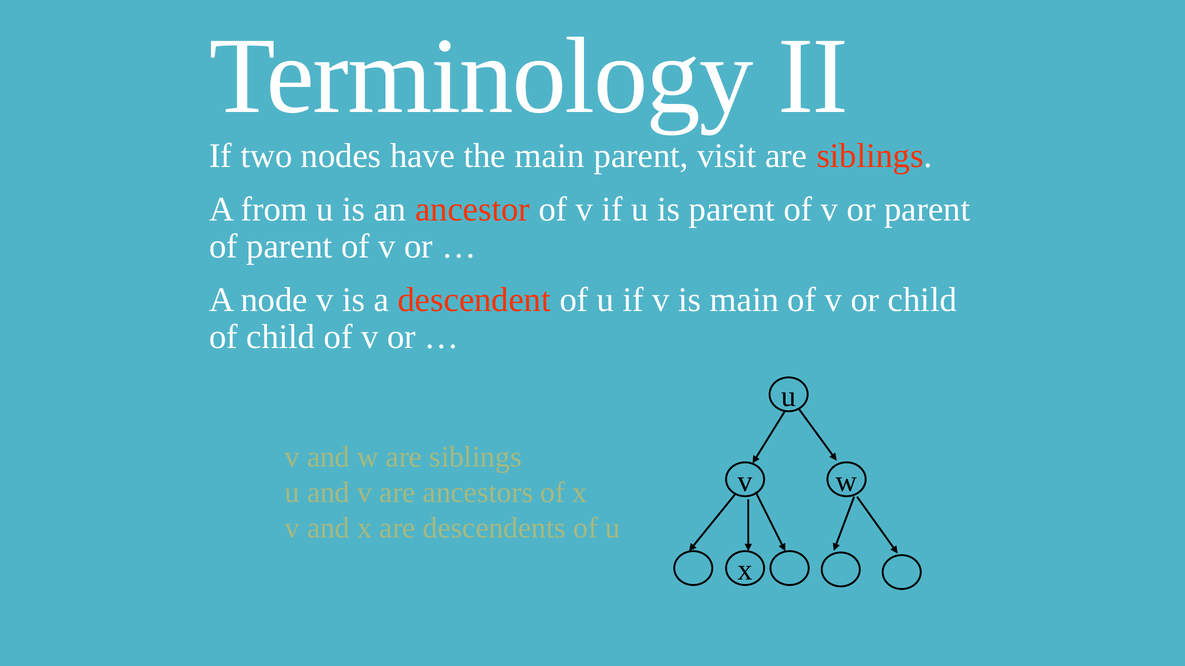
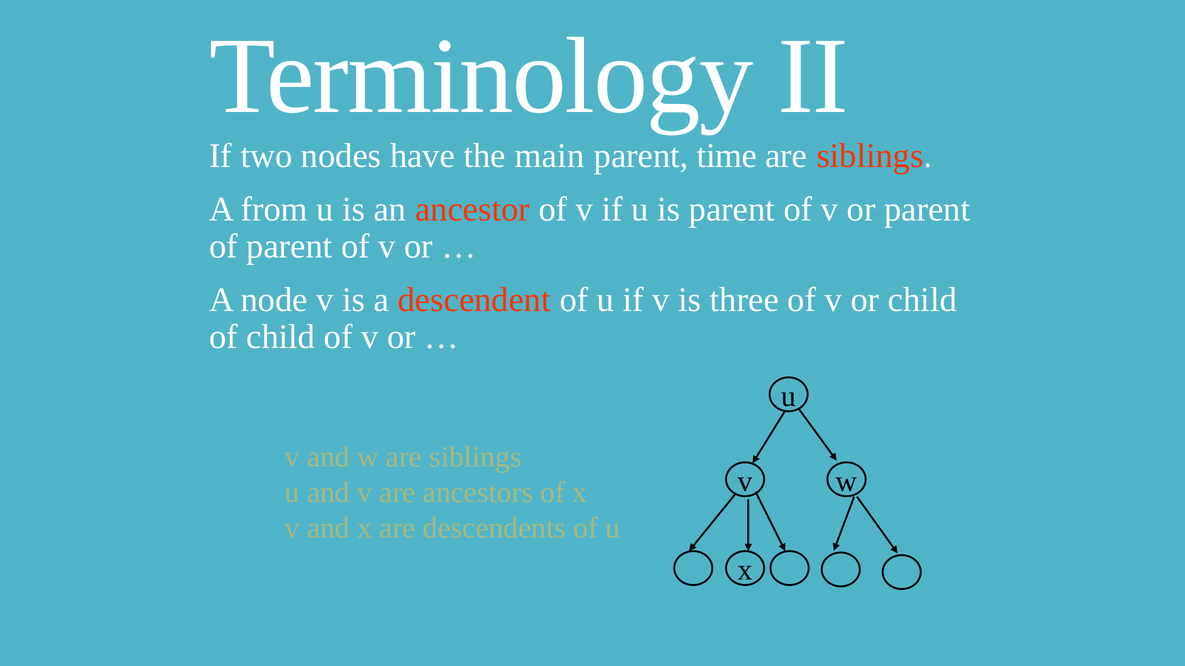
visit: visit -> time
is main: main -> three
